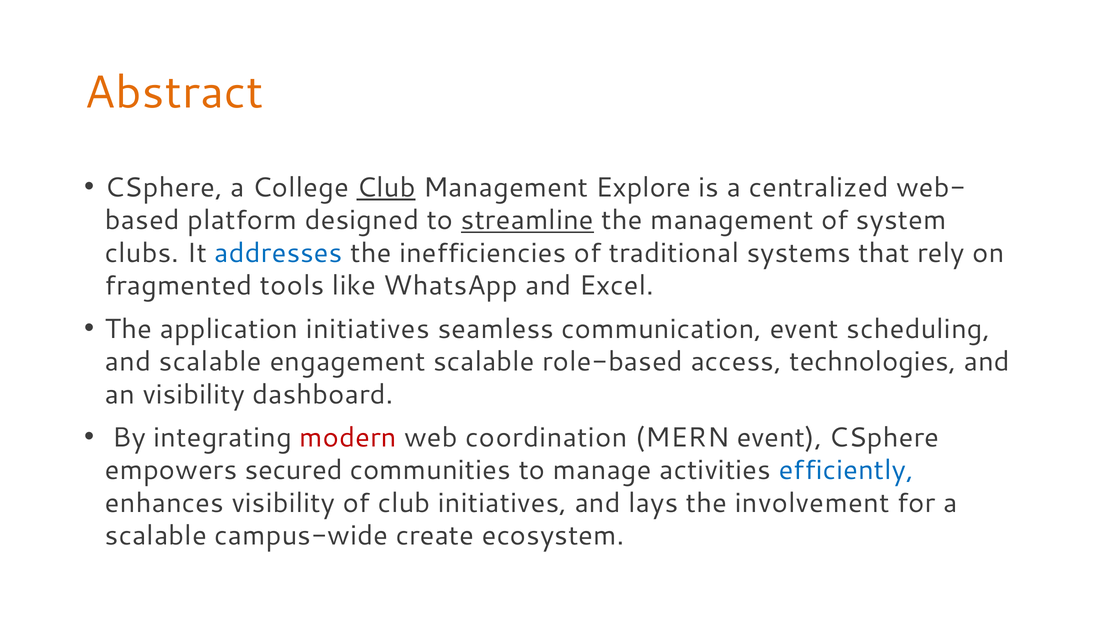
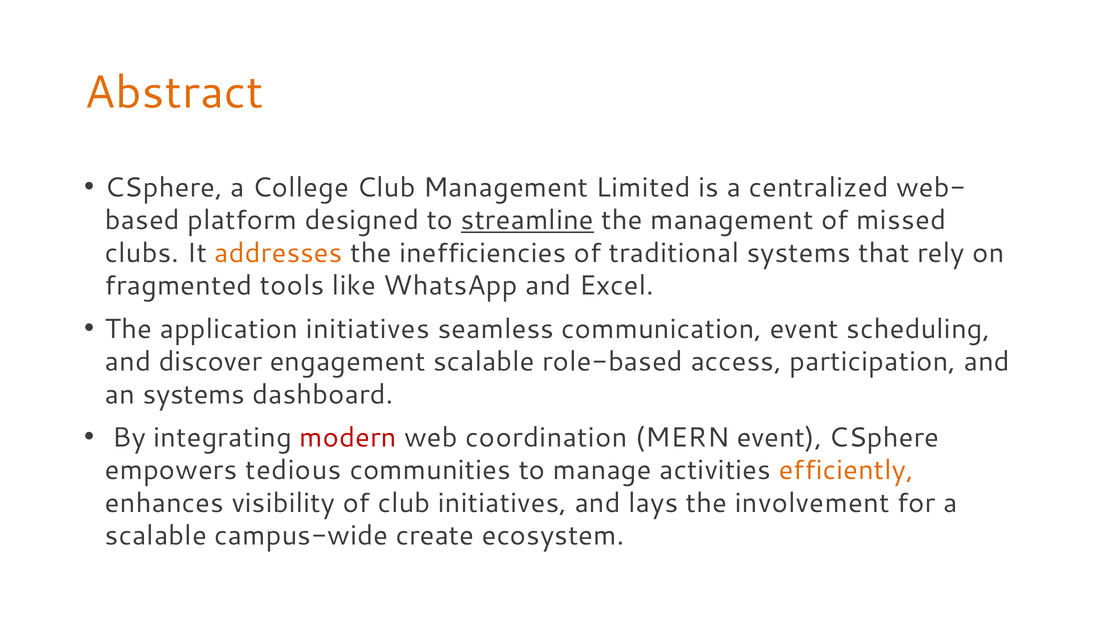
Club at (386, 188) underline: present -> none
Explore: Explore -> Limited
system: system -> missed
addresses colour: blue -> orange
and scalable: scalable -> discover
technologies: technologies -> participation
an visibility: visibility -> systems
secured: secured -> tedious
efficiently colour: blue -> orange
